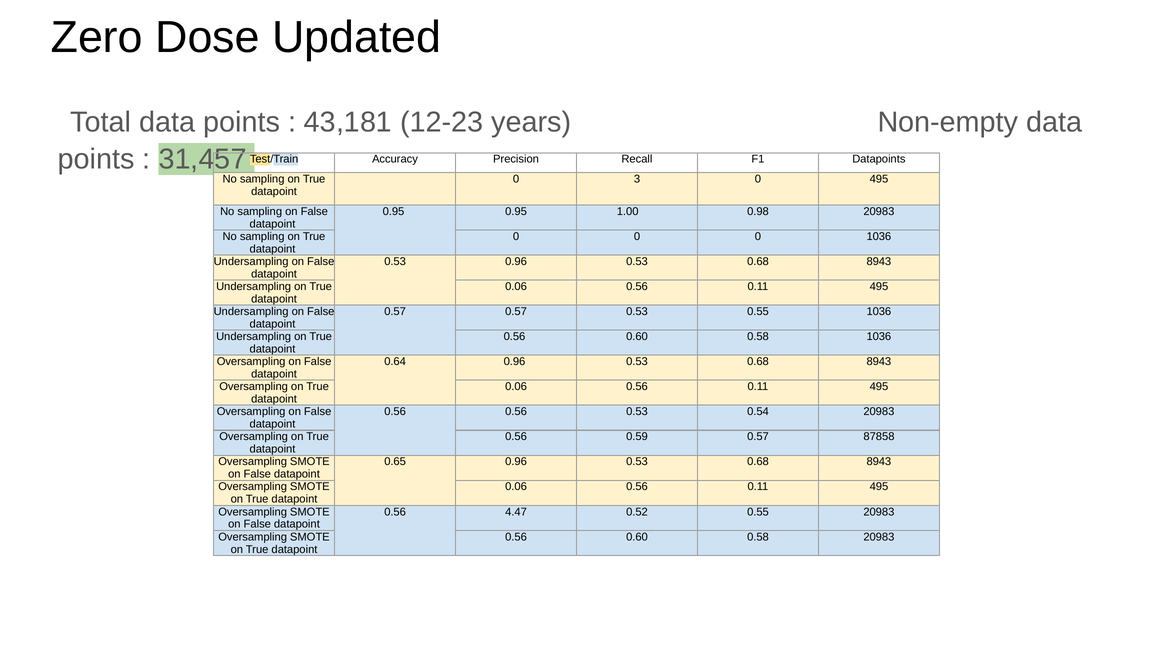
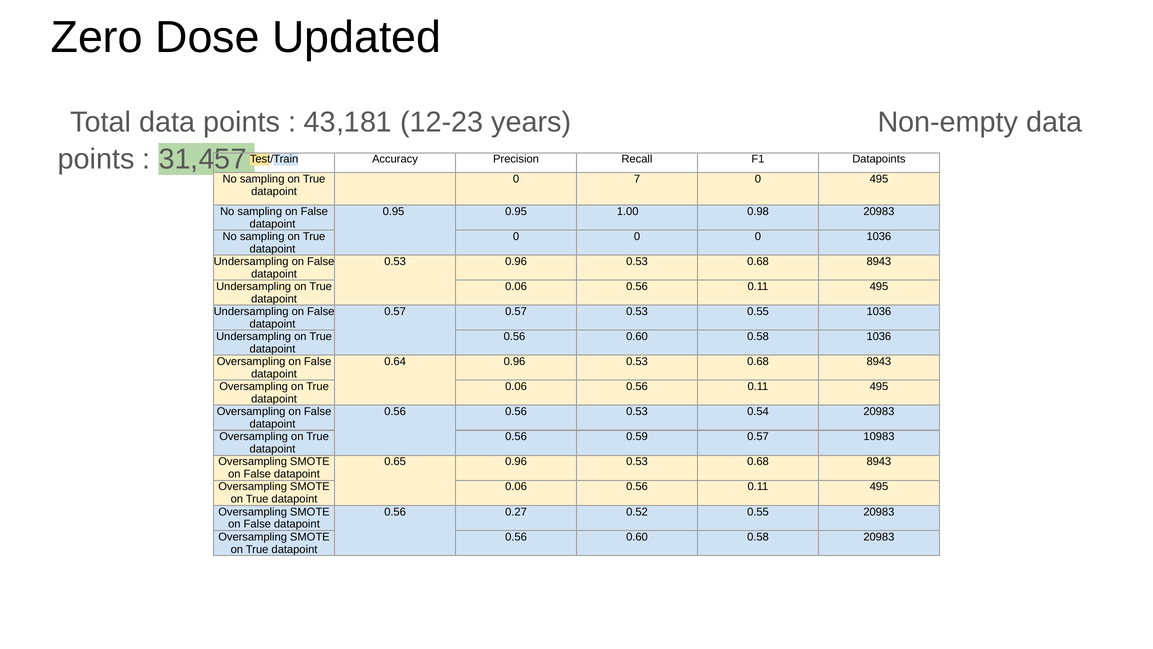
3: 3 -> 7
87858: 87858 -> 10983
4.47: 4.47 -> 0.27
